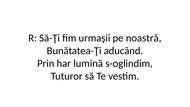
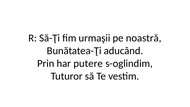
lumină: lumină -> putere
